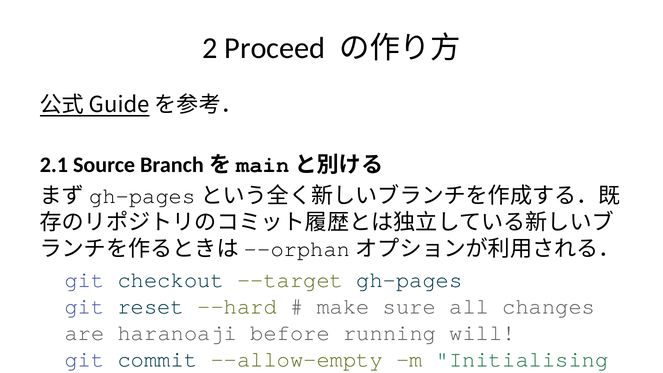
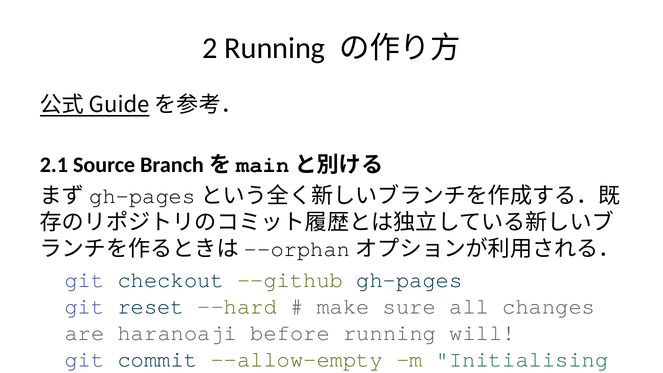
2 Proceed: Proceed -> Running
--target: --target -> --github
